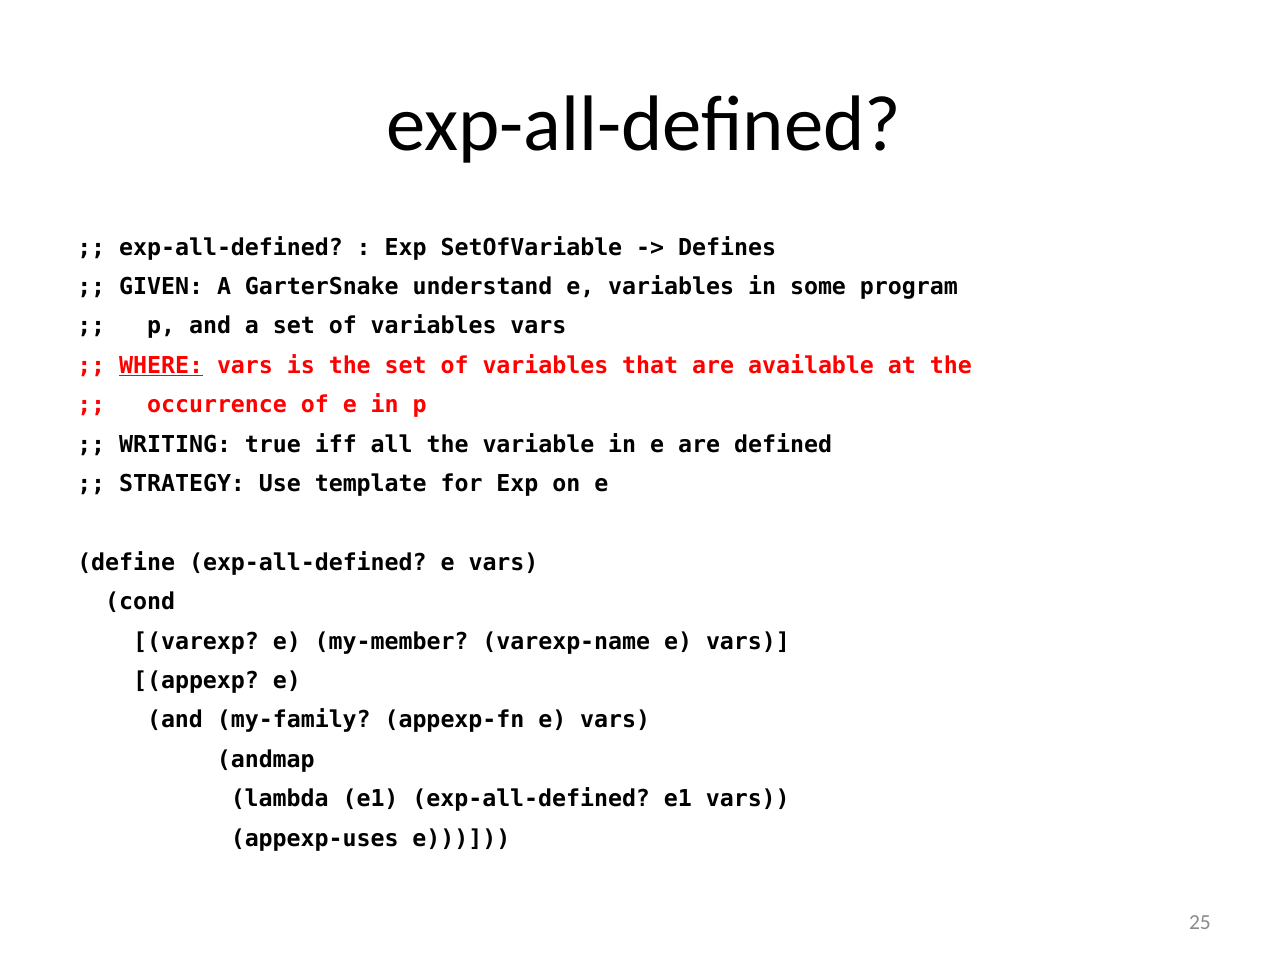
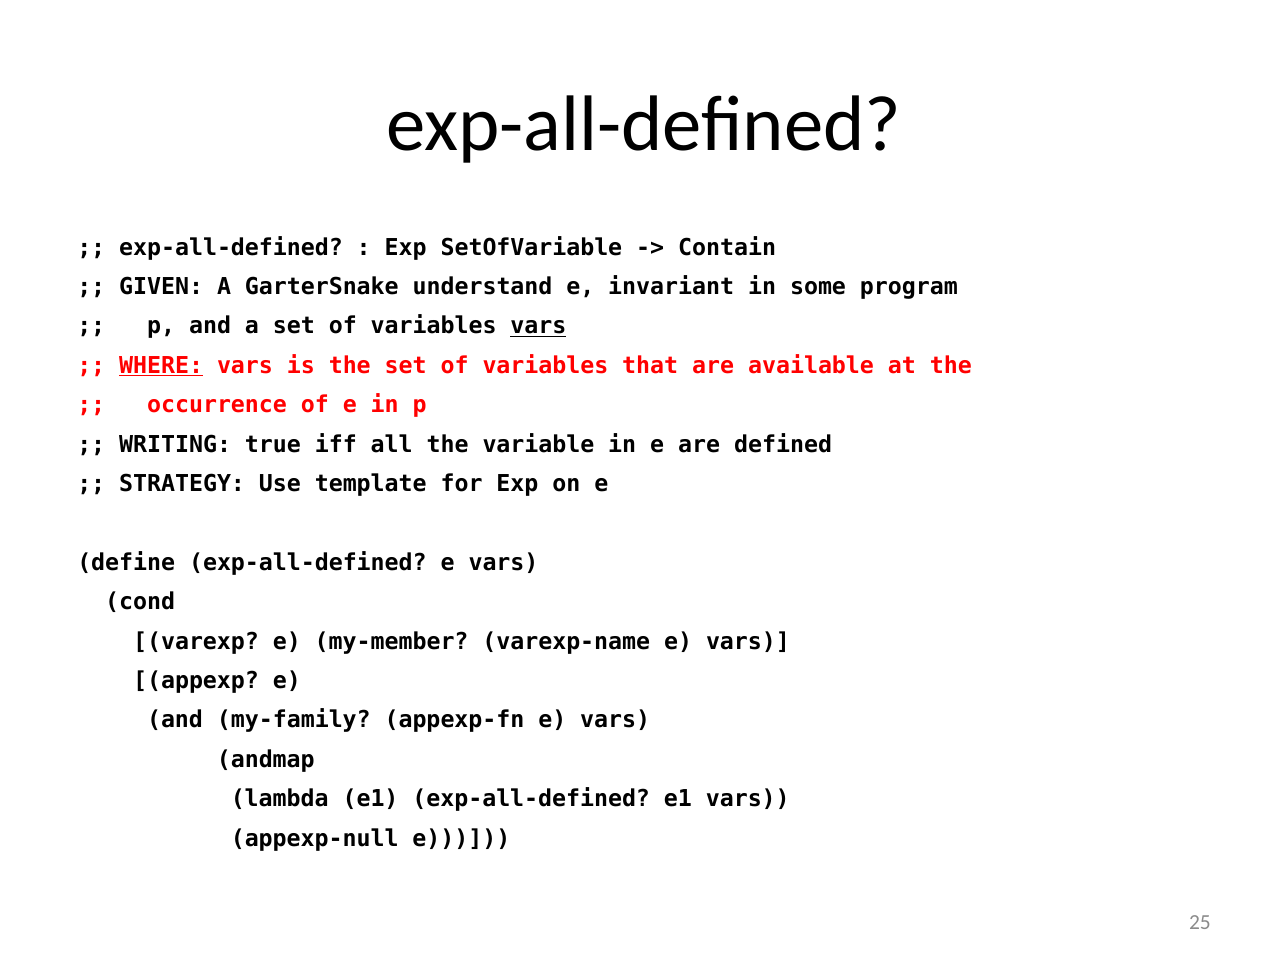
Defines: Defines -> Contain
e variables: variables -> invariant
vars at (538, 326) underline: none -> present
appexp-uses: appexp-uses -> appexp-null
